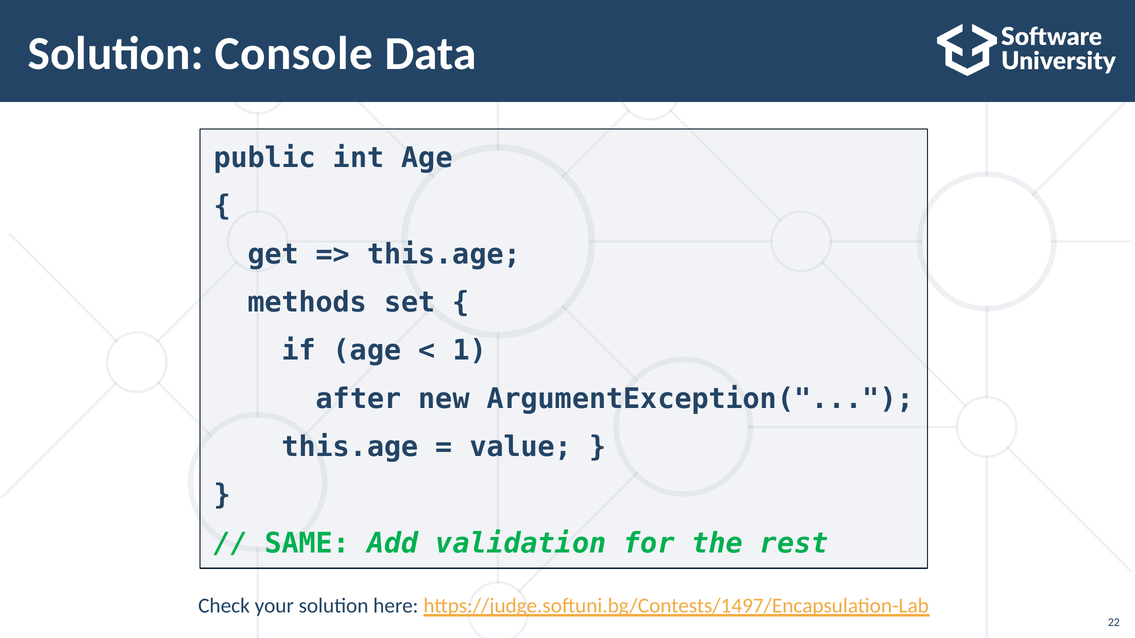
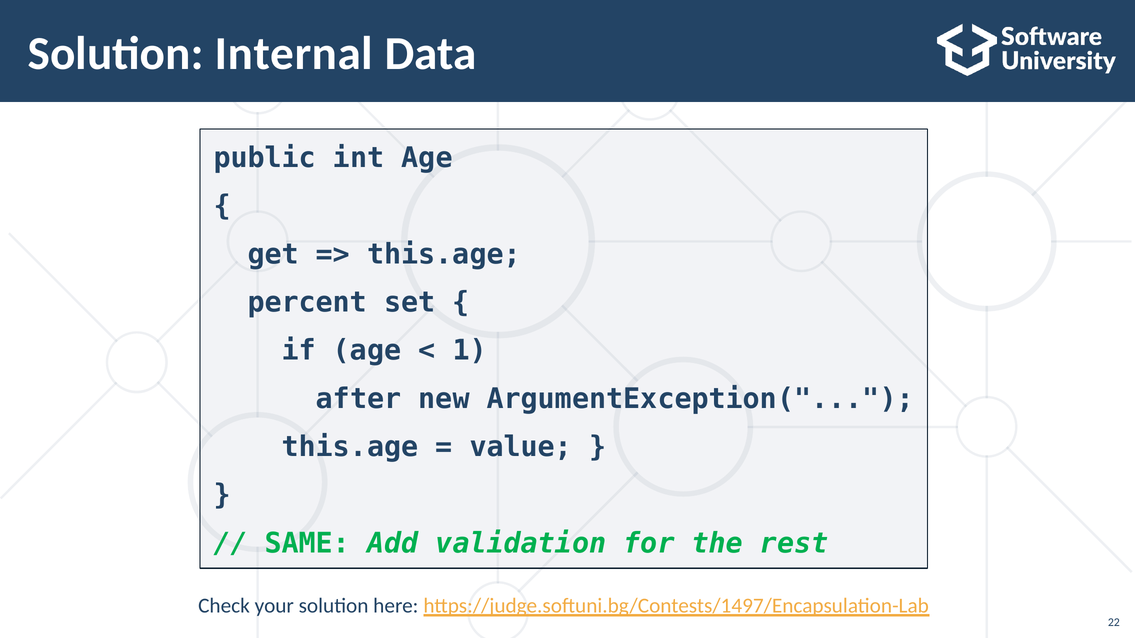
Console: Console -> Internal
methods: methods -> percent
